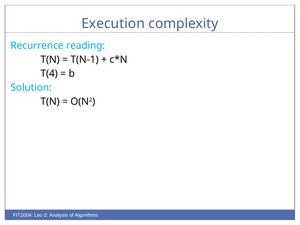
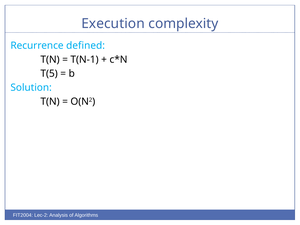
reading: reading -> defined
T(4: T(4 -> T(5
